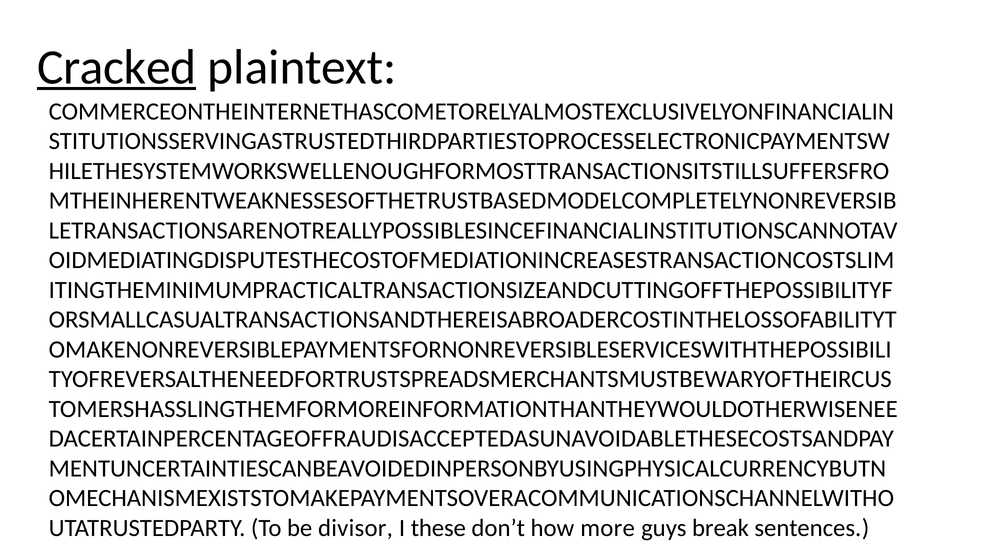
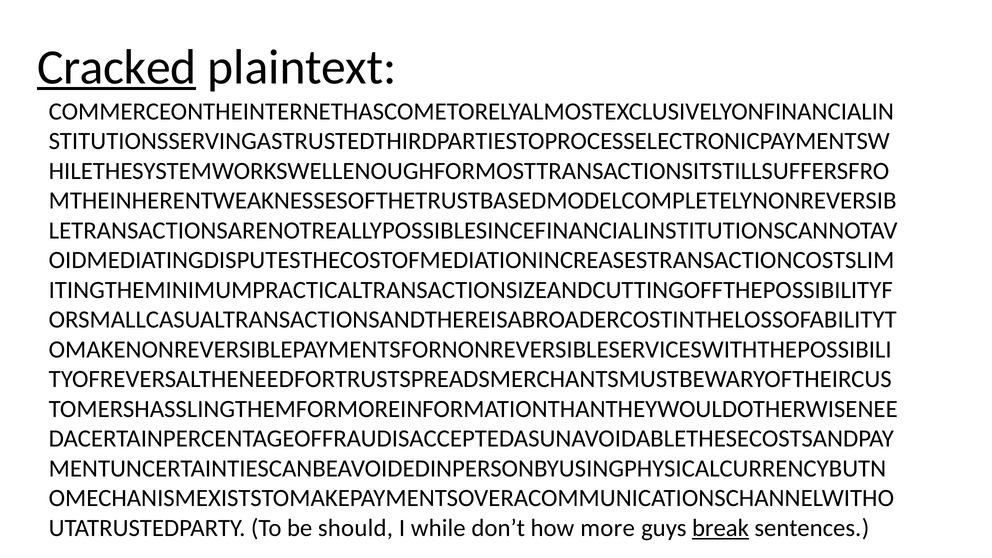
divisor: divisor -> should
these: these -> while
break underline: none -> present
